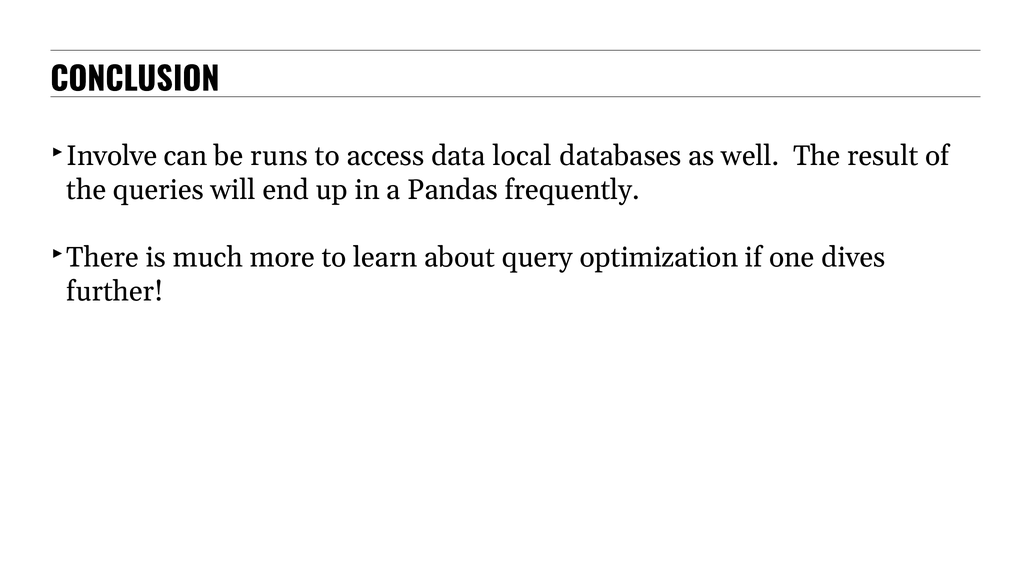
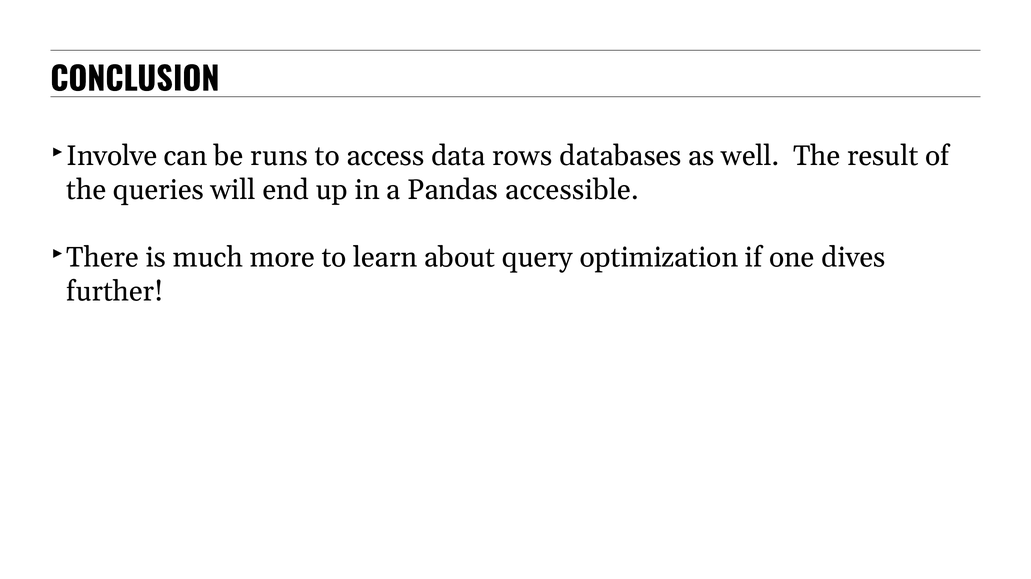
local: local -> rows
frequently: frequently -> accessible
